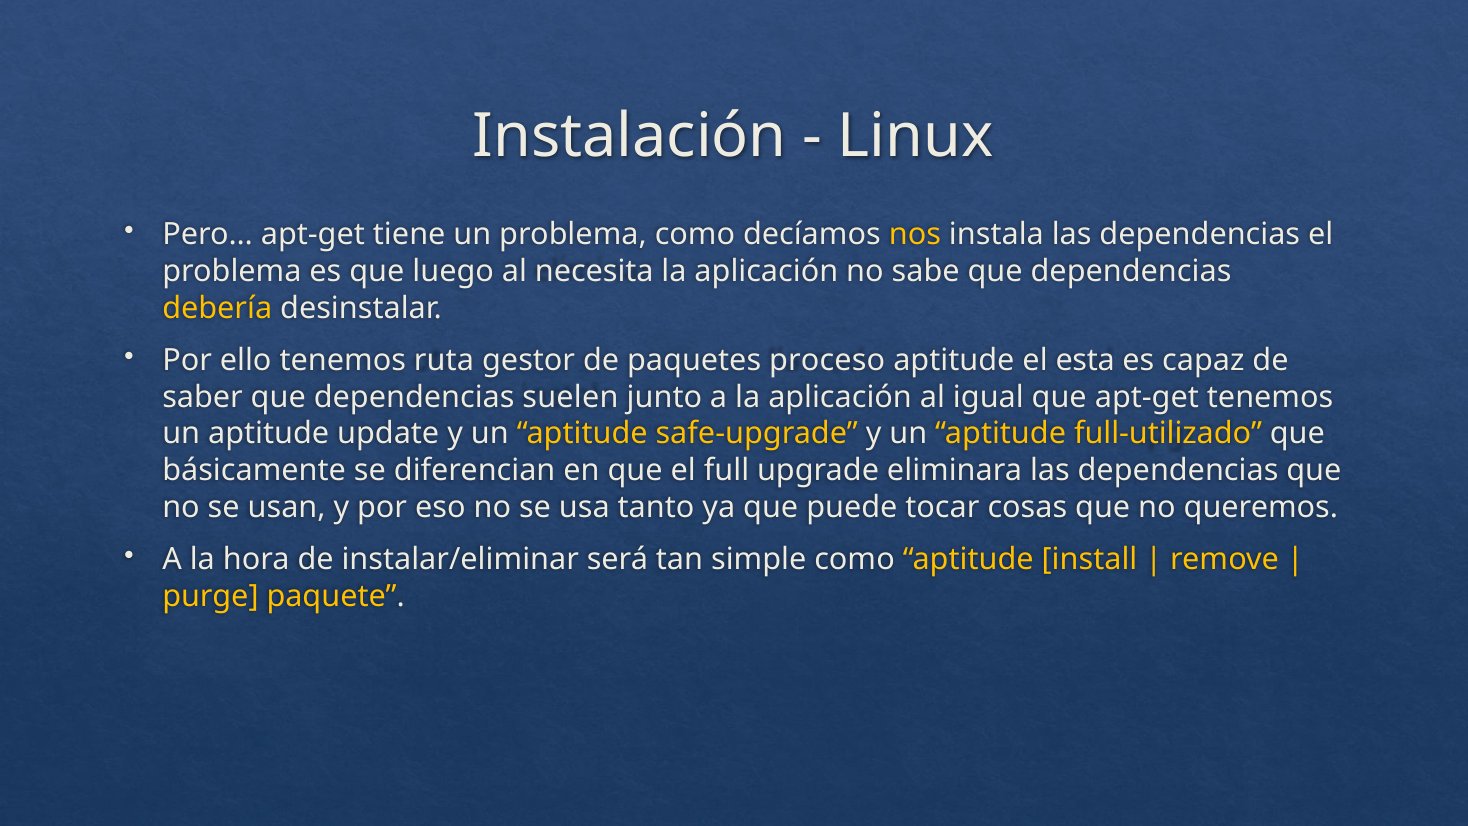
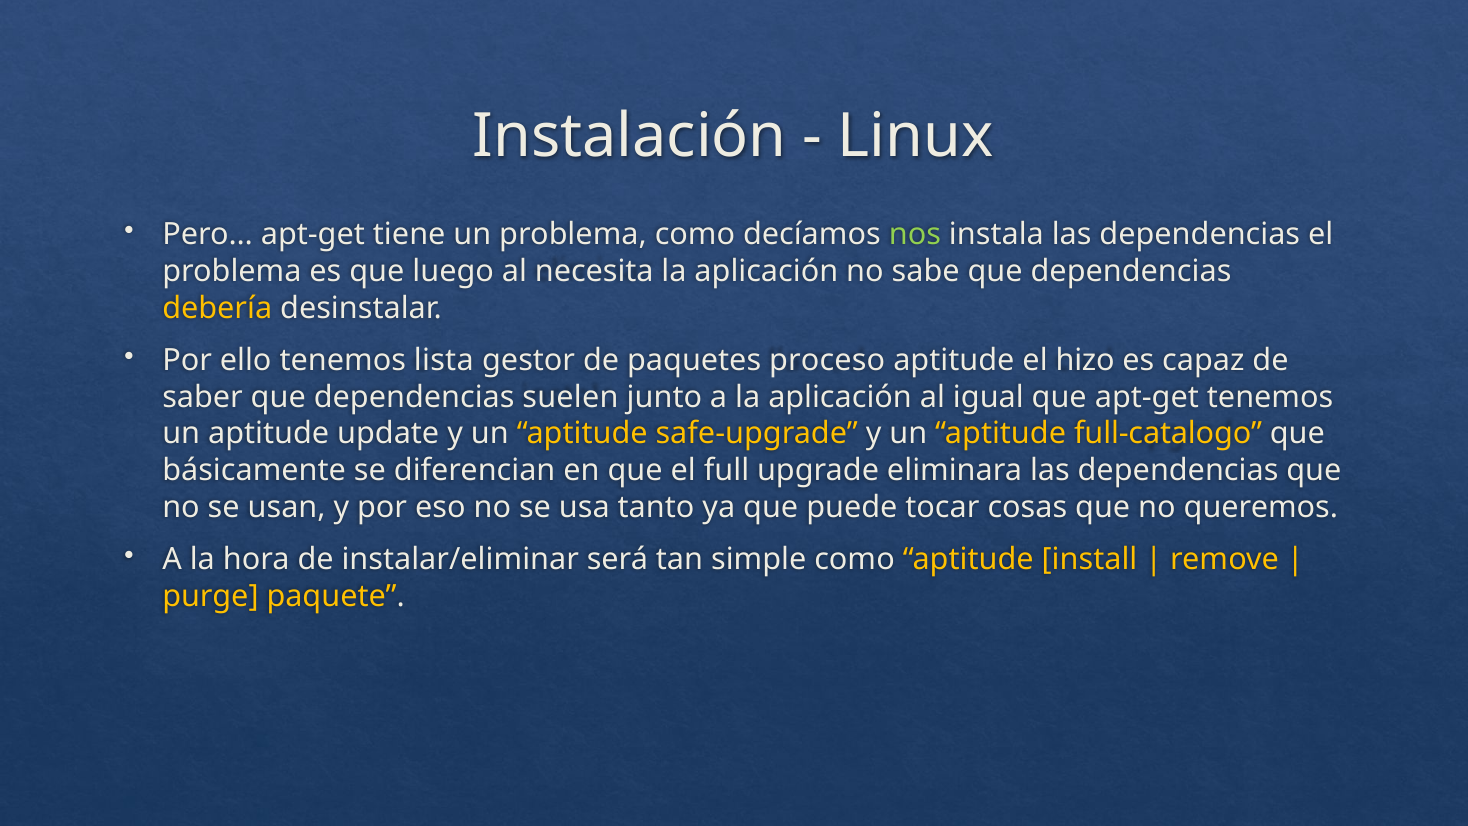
nos colour: yellow -> light green
ruta: ruta -> lista
esta: esta -> hizo
full-utilizado: full-utilizado -> full-catalogo
